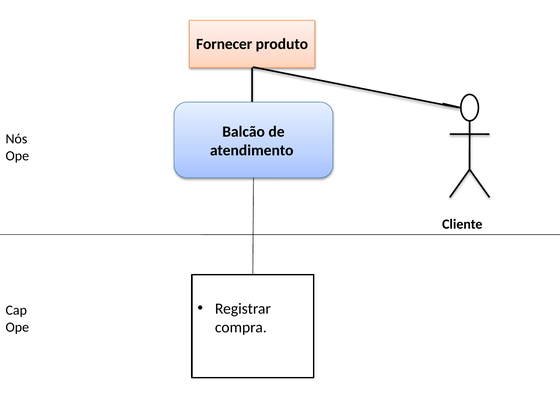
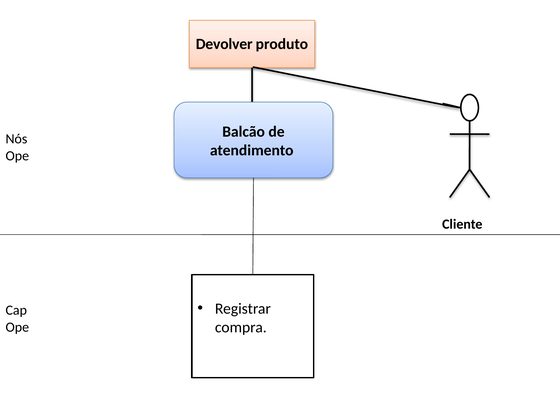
Fornecer: Fornecer -> Devolver
